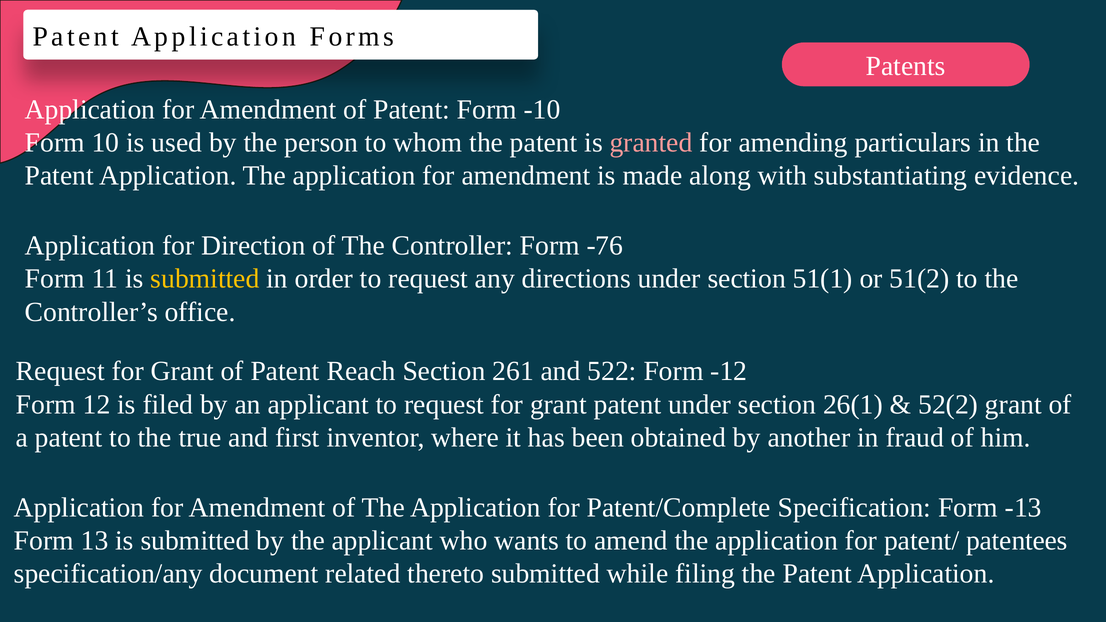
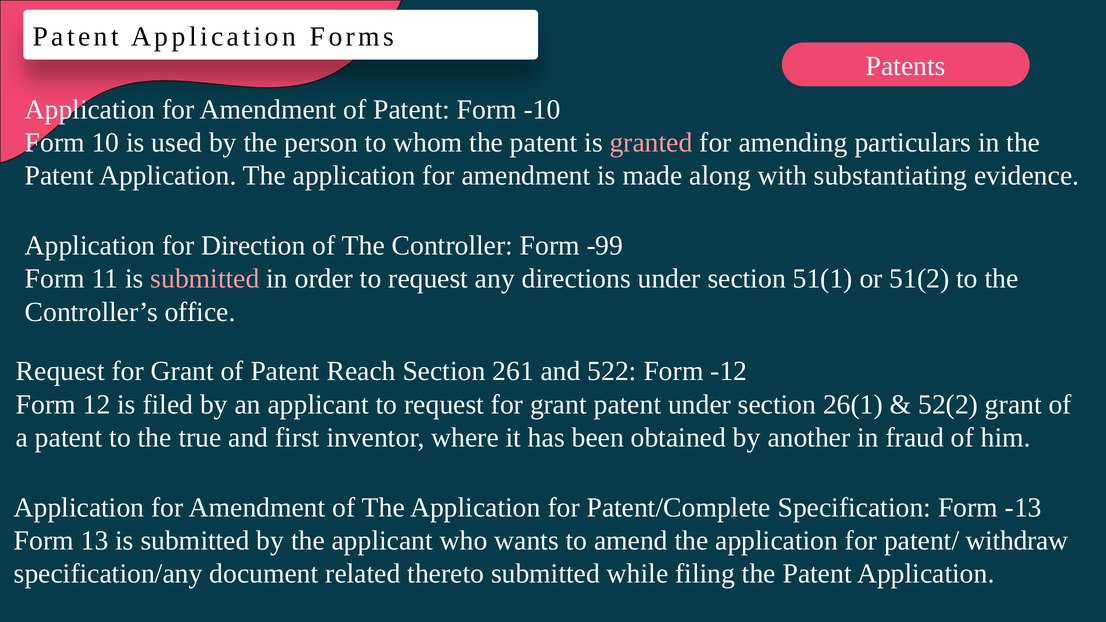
-76: -76 -> -99
submitted at (205, 279) colour: yellow -> pink
patentees: patentees -> withdraw
